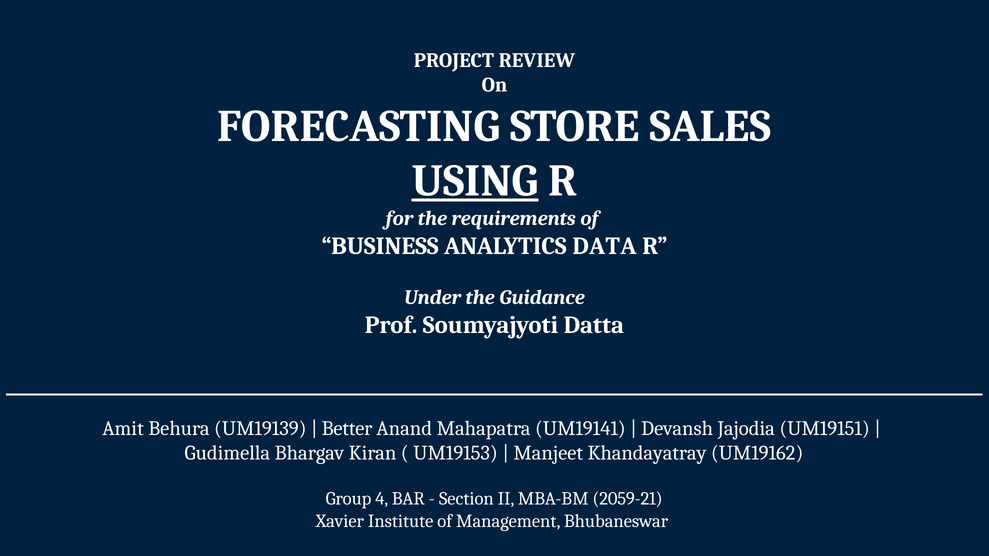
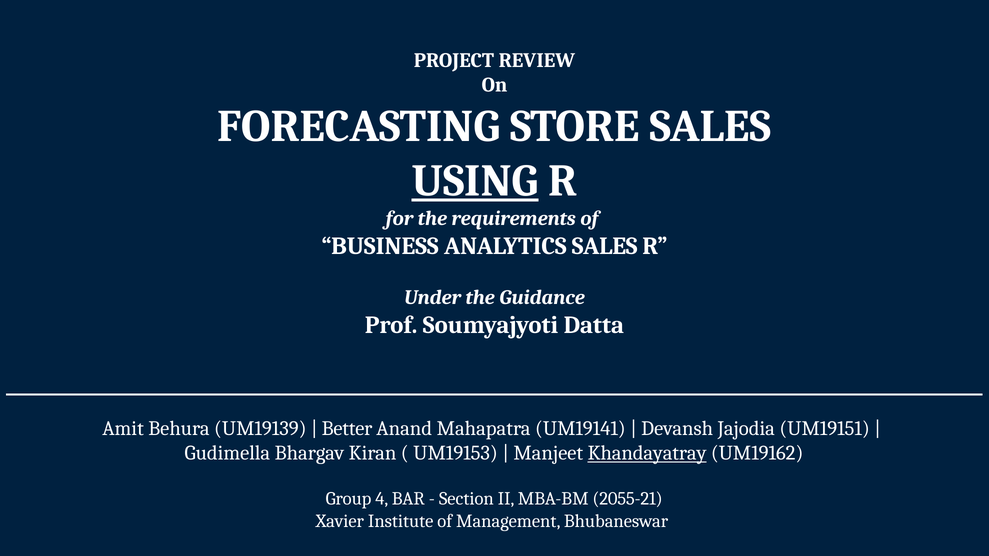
ANALYTICS DATA: DATA -> SALES
Khandayatray underline: none -> present
2059-21: 2059-21 -> 2055-21
